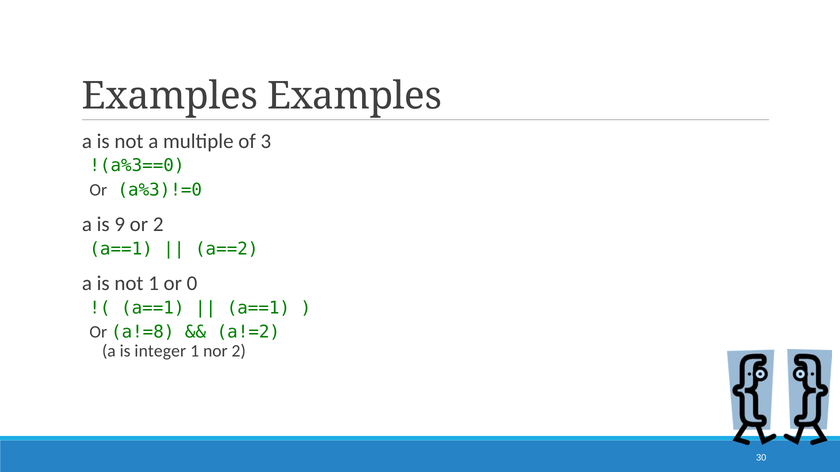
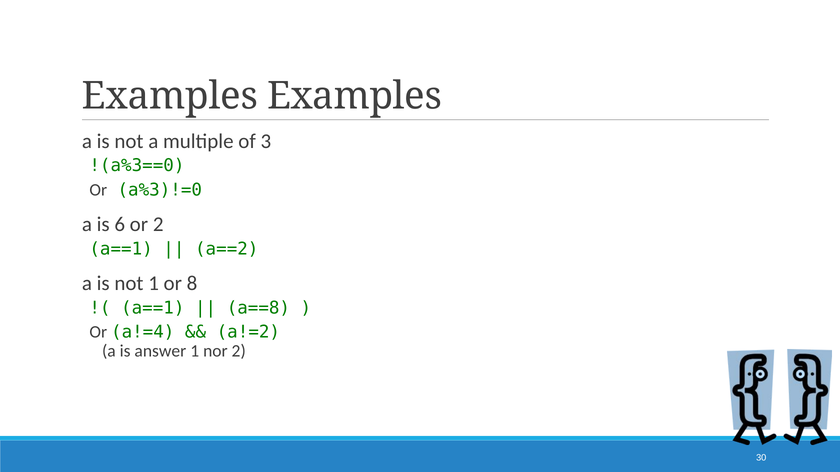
9: 9 -> 6
0: 0 -> 8
a==1 at (258, 308): a==1 -> a==8
a!=8: a!=8 -> a!=4
integer: integer -> answer
